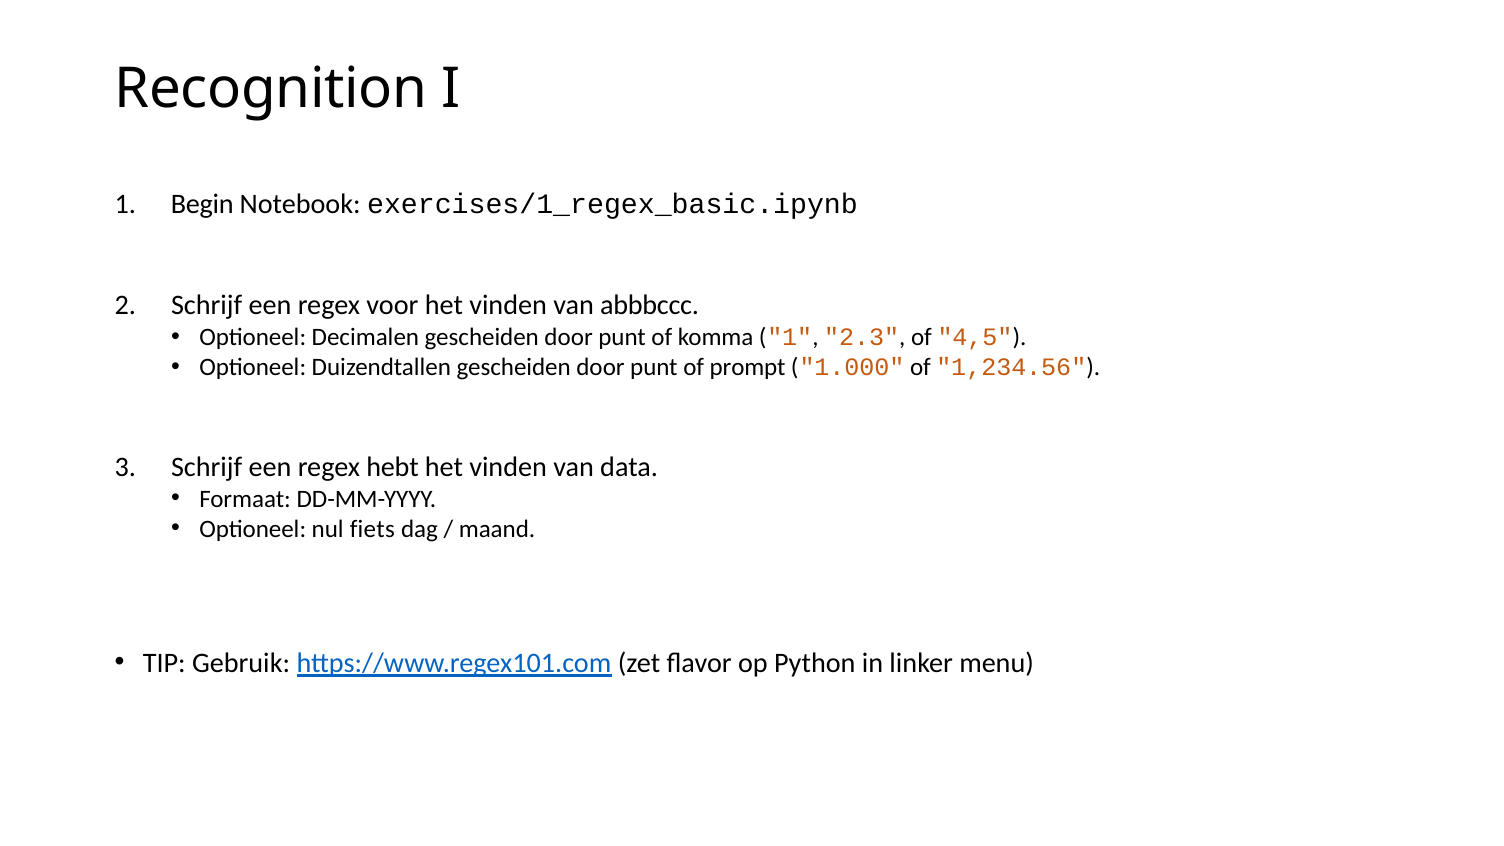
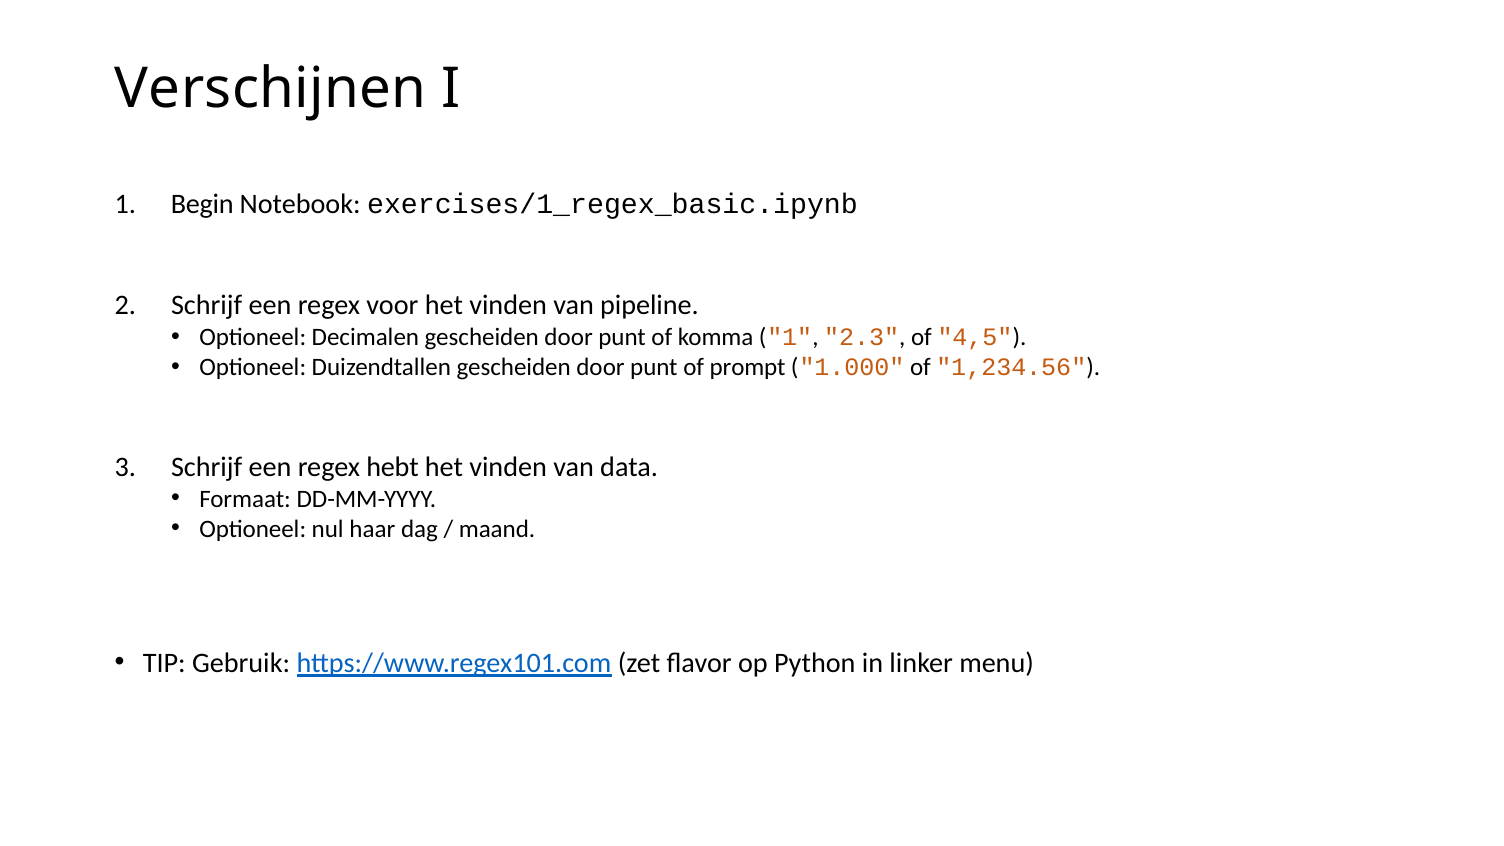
Recognition: Recognition -> Verschijnen
abbbccc: abbbccc -> pipeline
fiets: fiets -> haar
